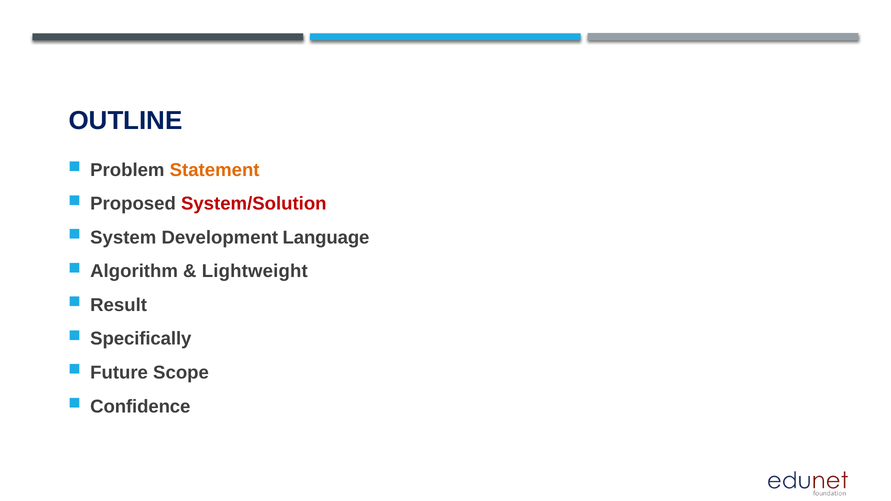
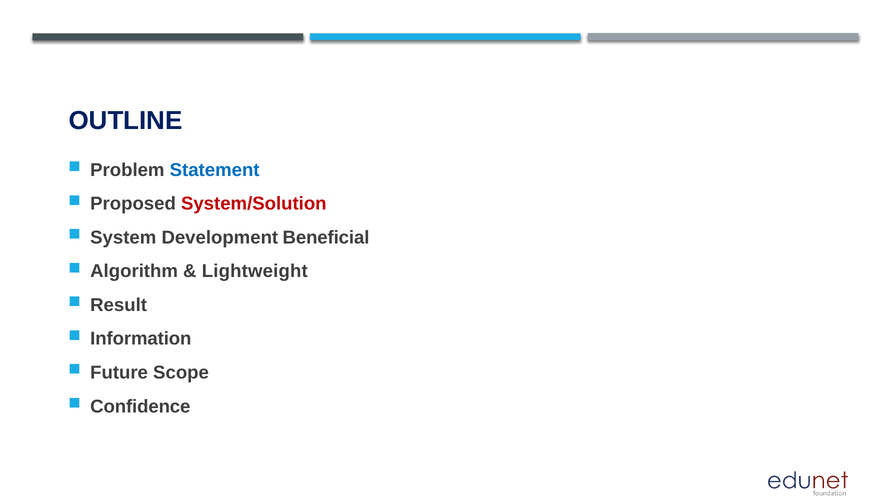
Statement colour: orange -> blue
Language: Language -> Beneficial
Specifically: Specifically -> Information
